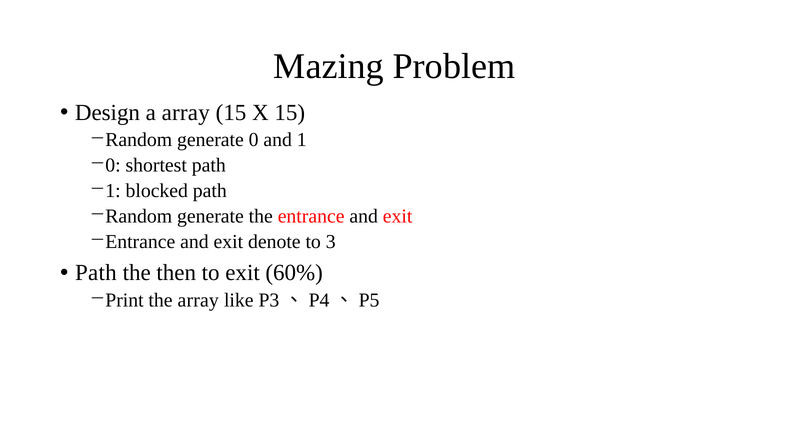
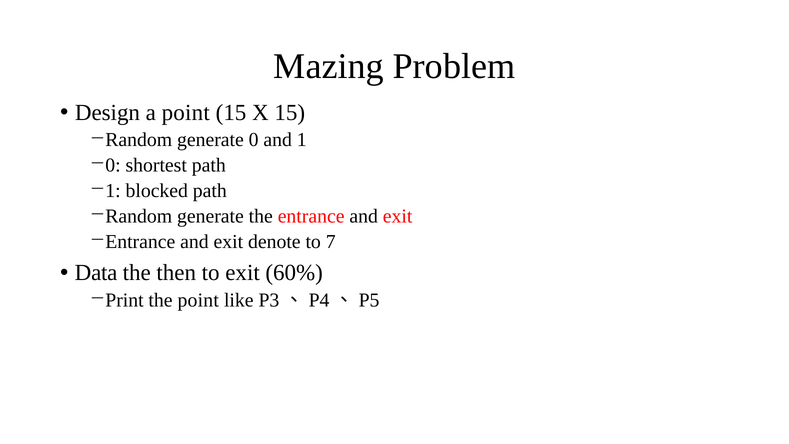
a array: array -> point
3: 3 -> 7
Path at (96, 273): Path -> Data
the array: array -> point
